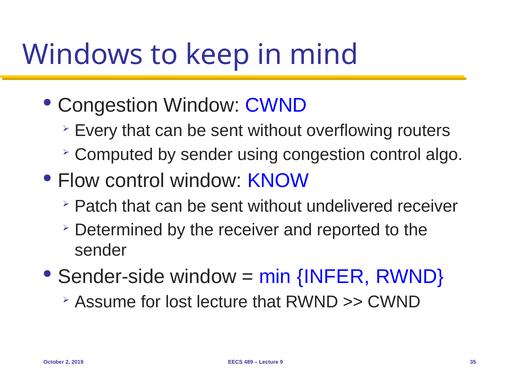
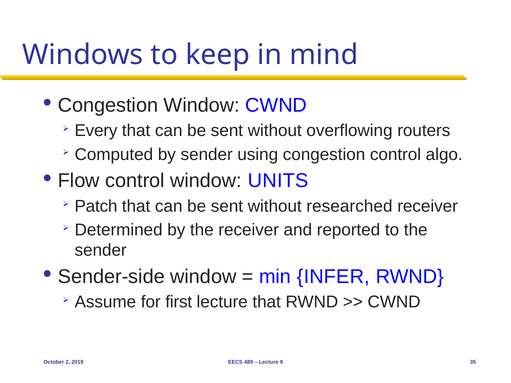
KNOW: KNOW -> UNITS
undelivered: undelivered -> researched
lost: lost -> first
